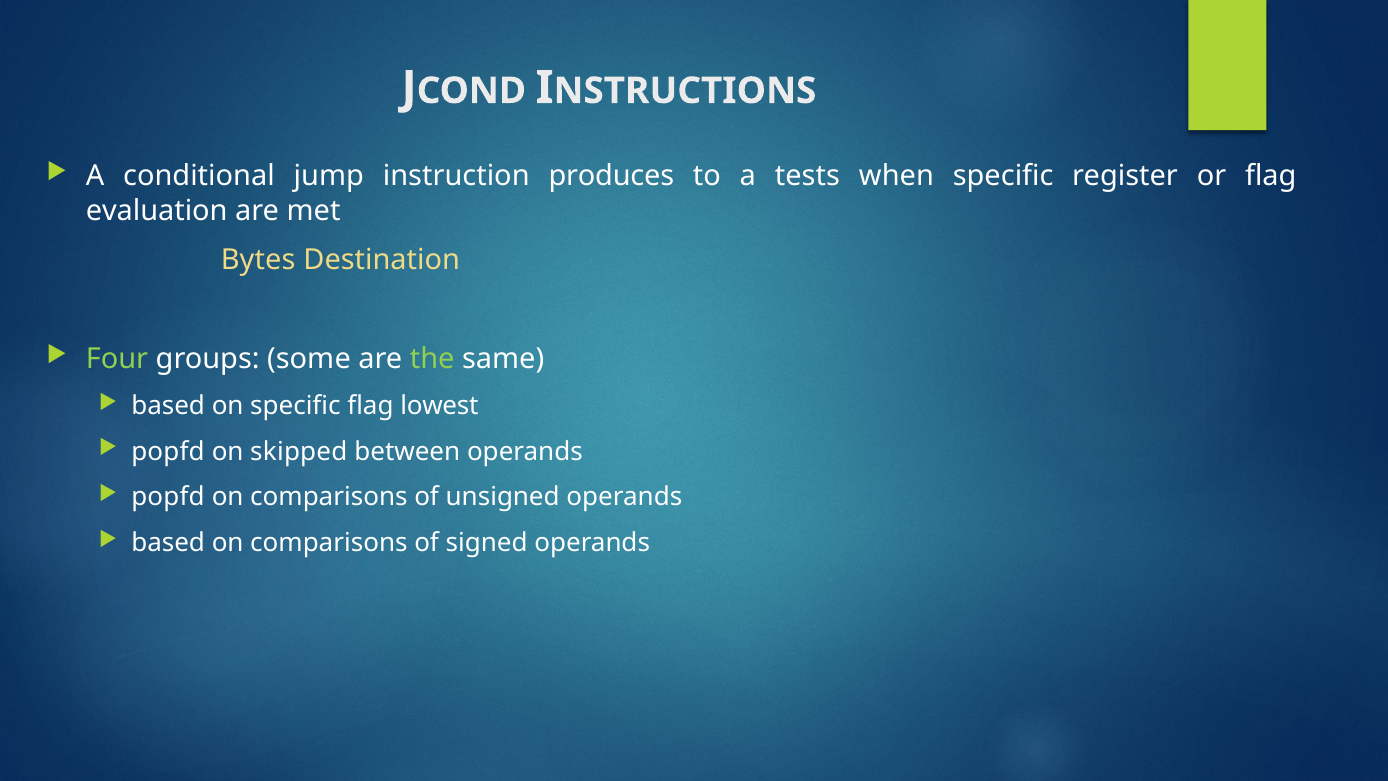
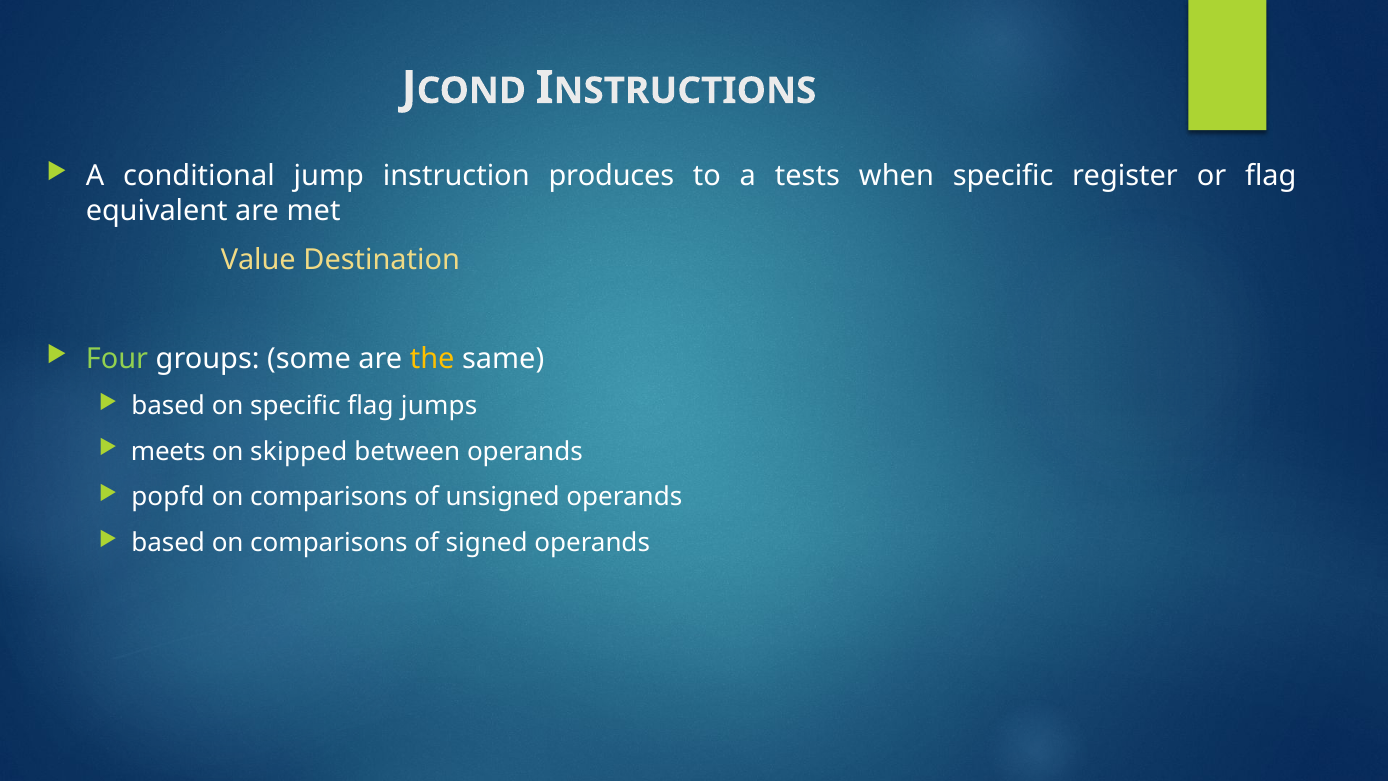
evaluation: evaluation -> equivalent
Bytes: Bytes -> Value
the colour: light green -> yellow
lowest: lowest -> jumps
popfd at (168, 452): popfd -> meets
